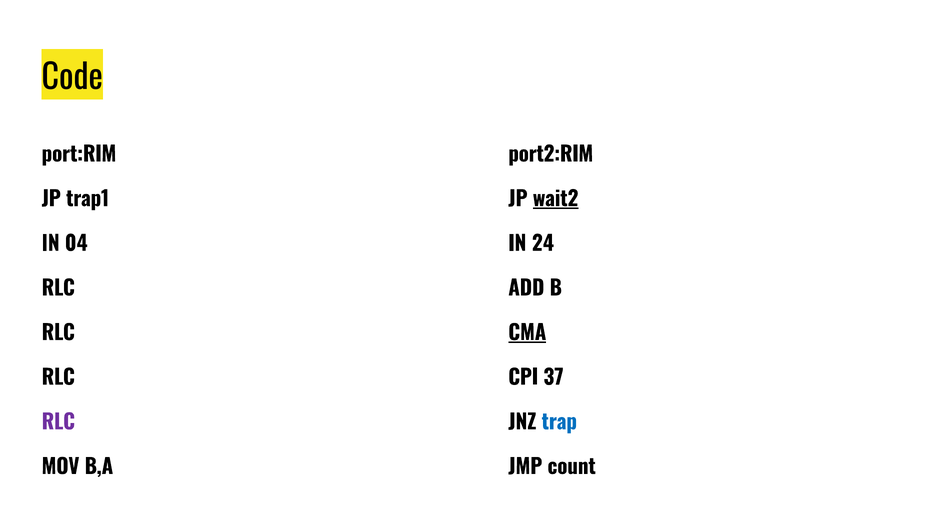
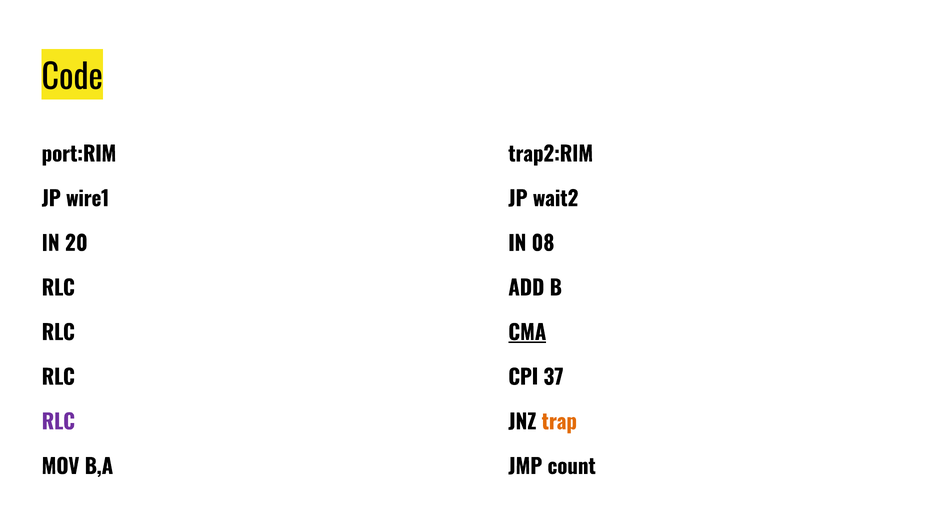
port2:RIM: port2:RIM -> trap2:RIM
trap1: trap1 -> wire1
wait2 underline: present -> none
04: 04 -> 20
24: 24 -> 08
trap colour: blue -> orange
